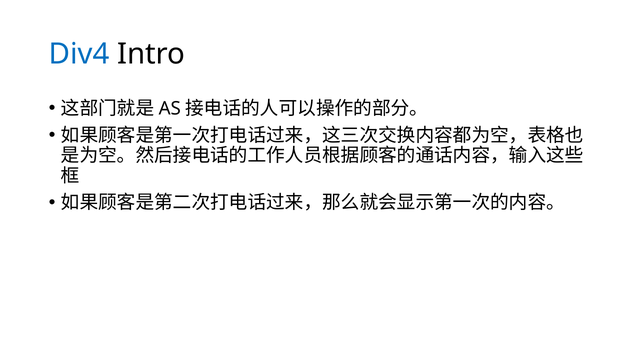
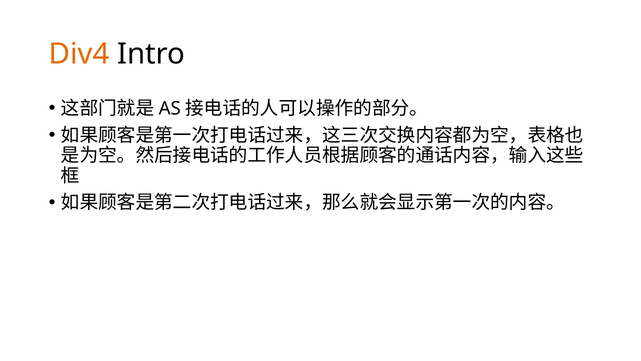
Div4 colour: blue -> orange
